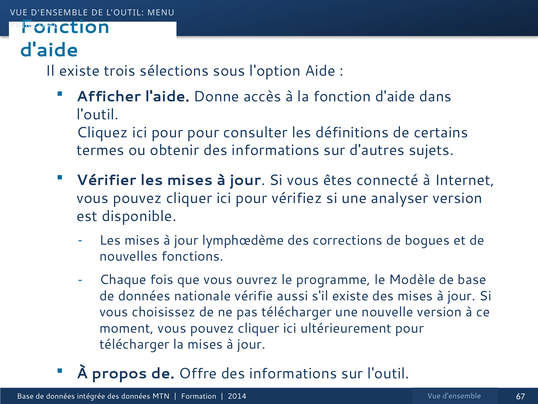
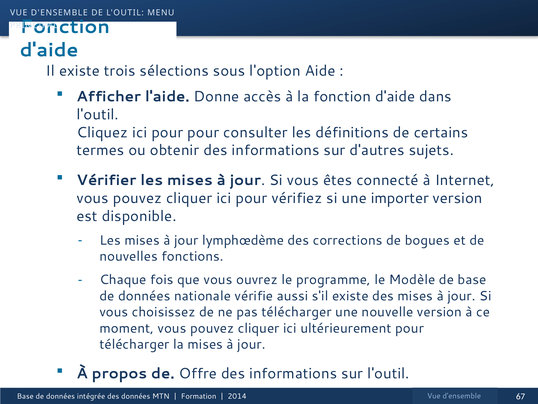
analyser: analyser -> importer
